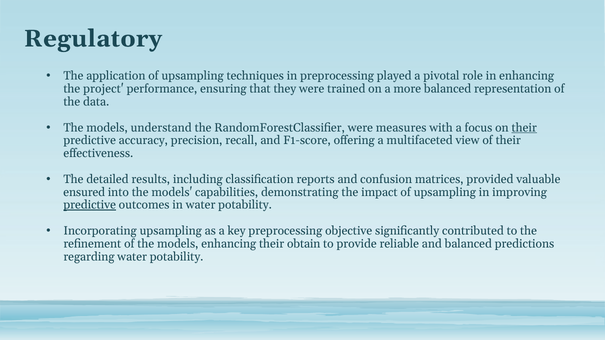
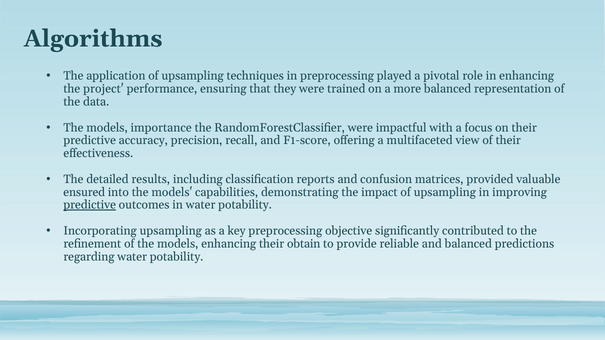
Regulatory: Regulatory -> Algorithms
understand: understand -> importance
measures: measures -> impactful
their at (524, 128) underline: present -> none
